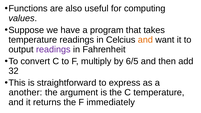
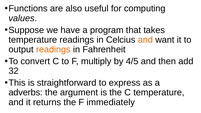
readings at (53, 49) colour: purple -> orange
6/5: 6/5 -> 4/5
another: another -> adverbs
